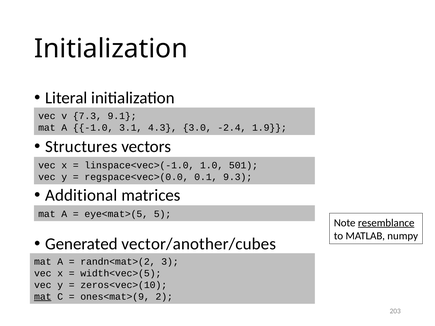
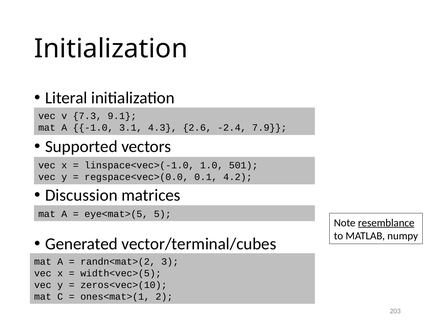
3.0: 3.0 -> 2.6
1.9: 1.9 -> 7.9
Structures: Structures -> Supported
9.3: 9.3 -> 4.2
Additional: Additional -> Discussion
vector/another/cubes: vector/another/cubes -> vector/terminal/cubes
mat at (43, 297) underline: present -> none
ones<mat>(9: ones<mat>(9 -> ones<mat>(1
